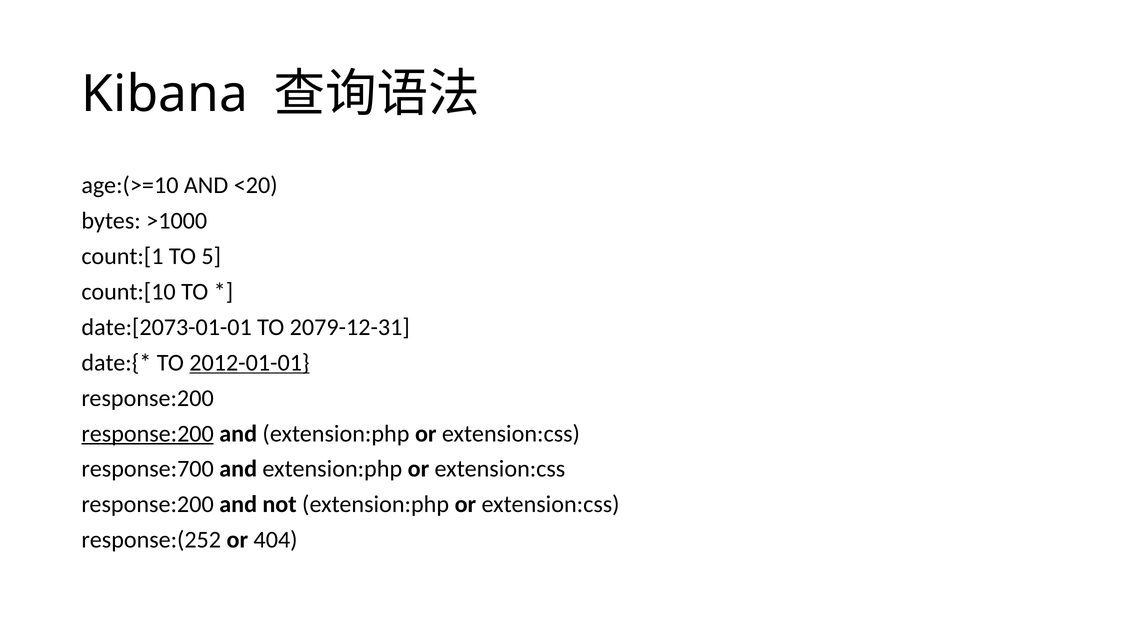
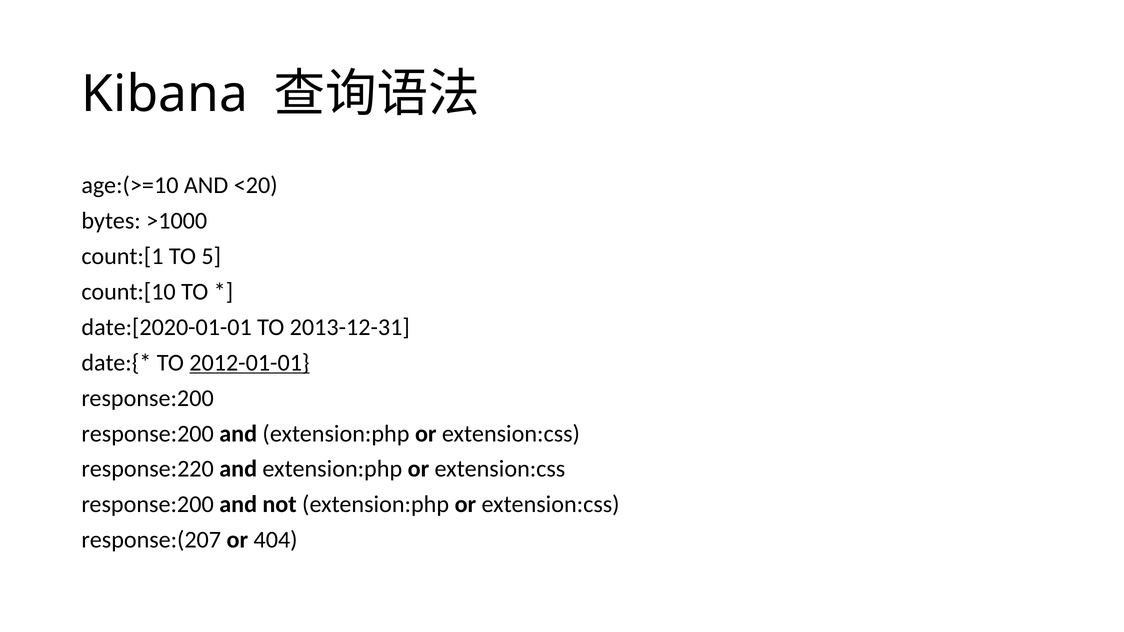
date:[2073-01-01: date:[2073-01-01 -> date:[2020-01-01
2079-12-31: 2079-12-31 -> 2013-12-31
response:200 at (148, 434) underline: present -> none
response:700: response:700 -> response:220
response:(252: response:(252 -> response:(207
